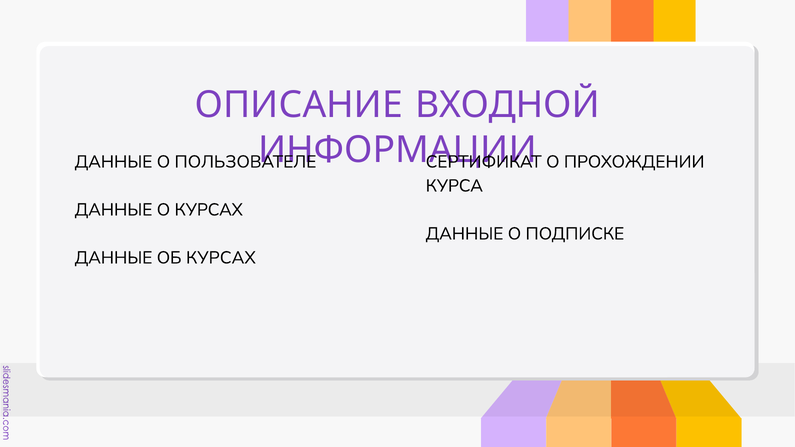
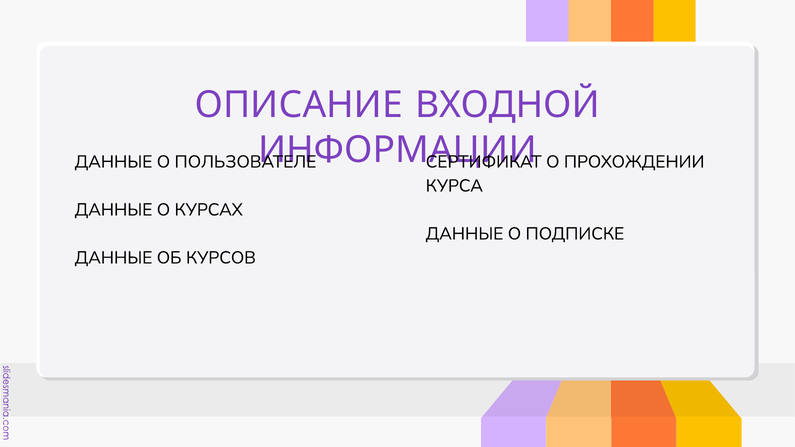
ОБ КУРСАХ: КУРСАХ -> КУРСОВ
